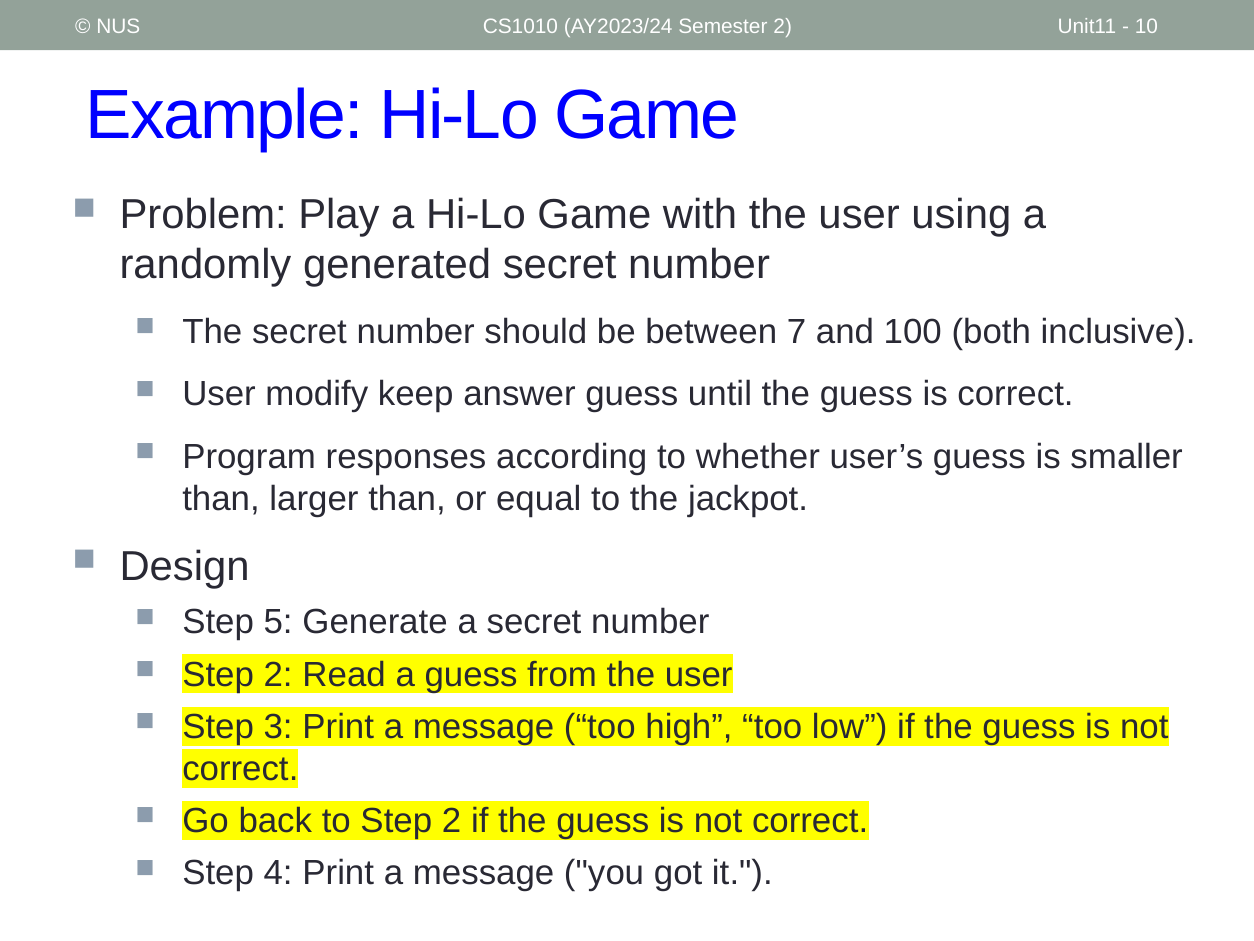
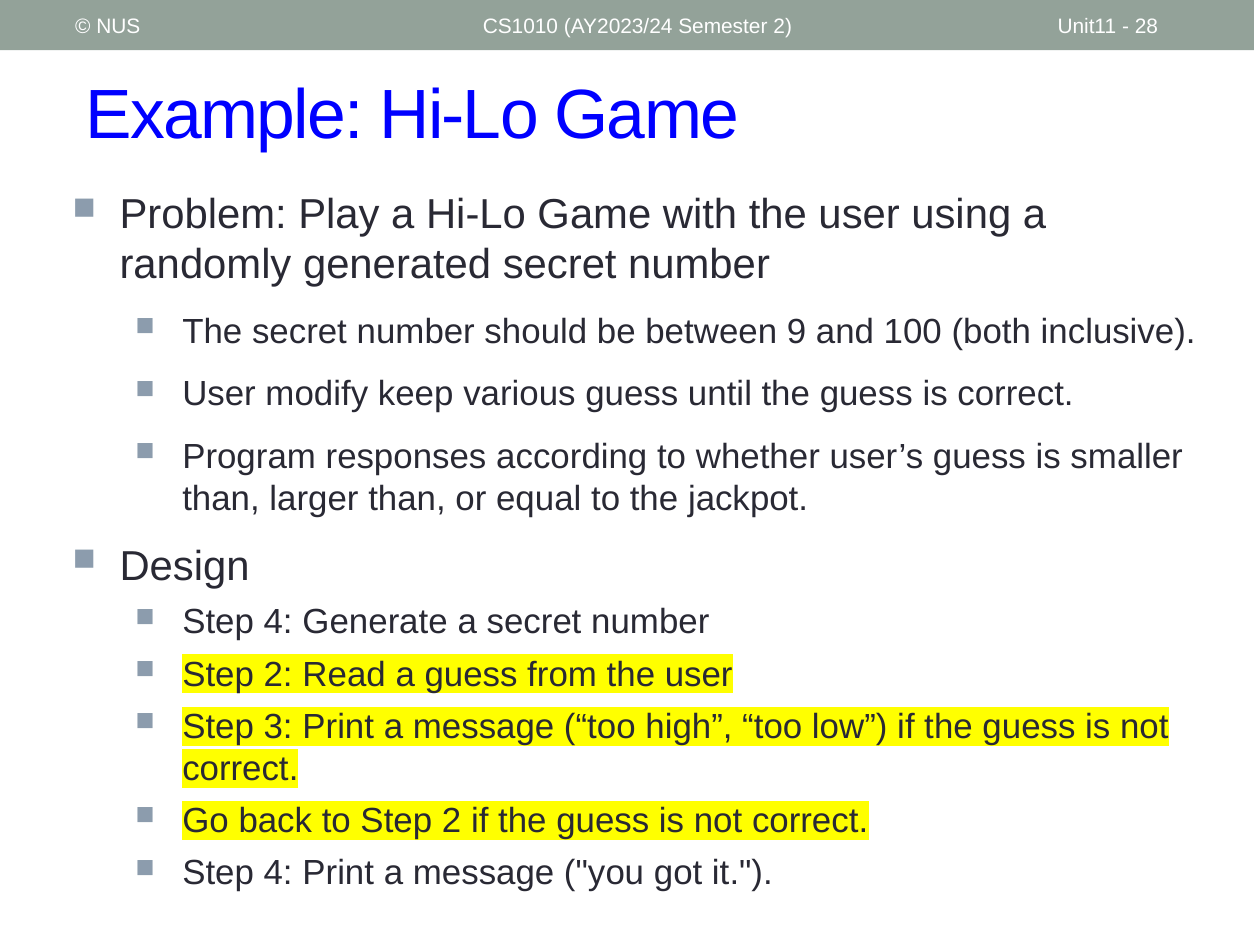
10: 10 -> 28
7: 7 -> 9
answer: answer -> various
5 at (278, 622): 5 -> 4
